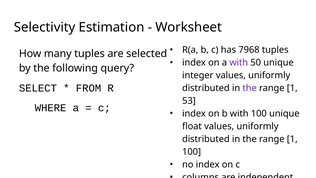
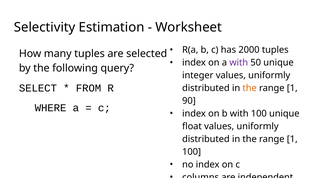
7968: 7968 -> 2000
the at (250, 88) colour: purple -> orange
53: 53 -> 90
